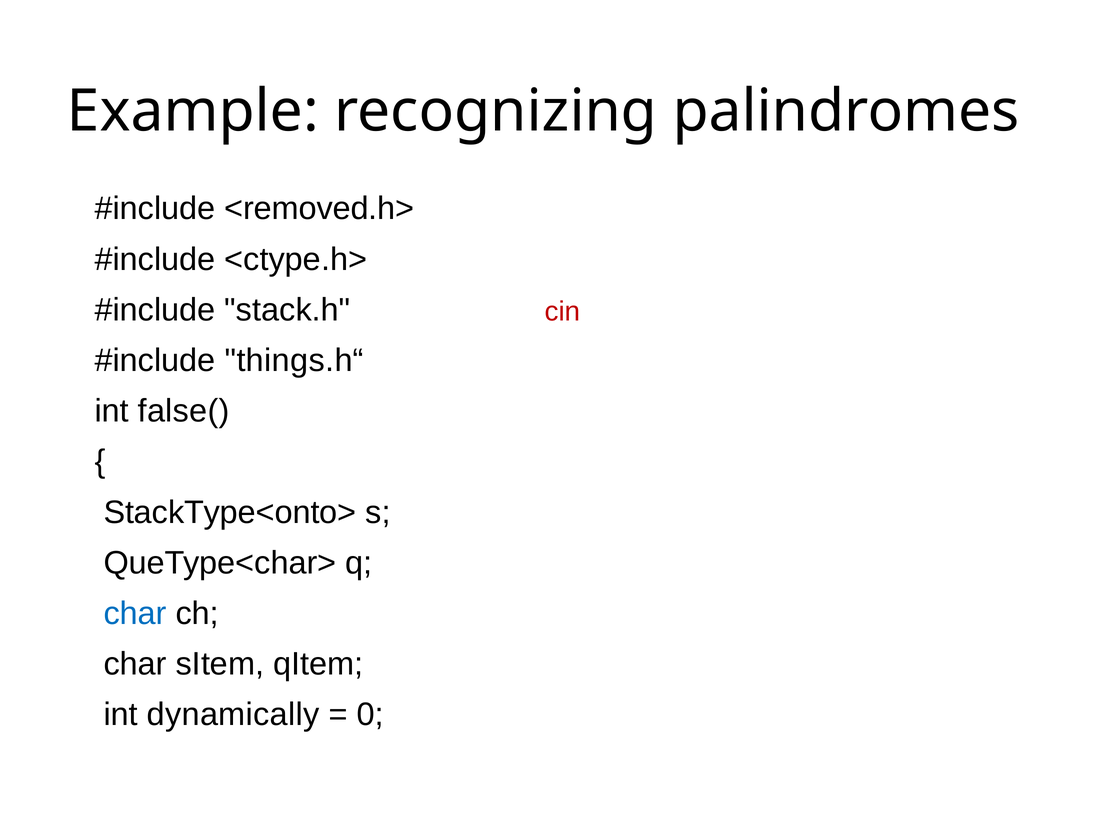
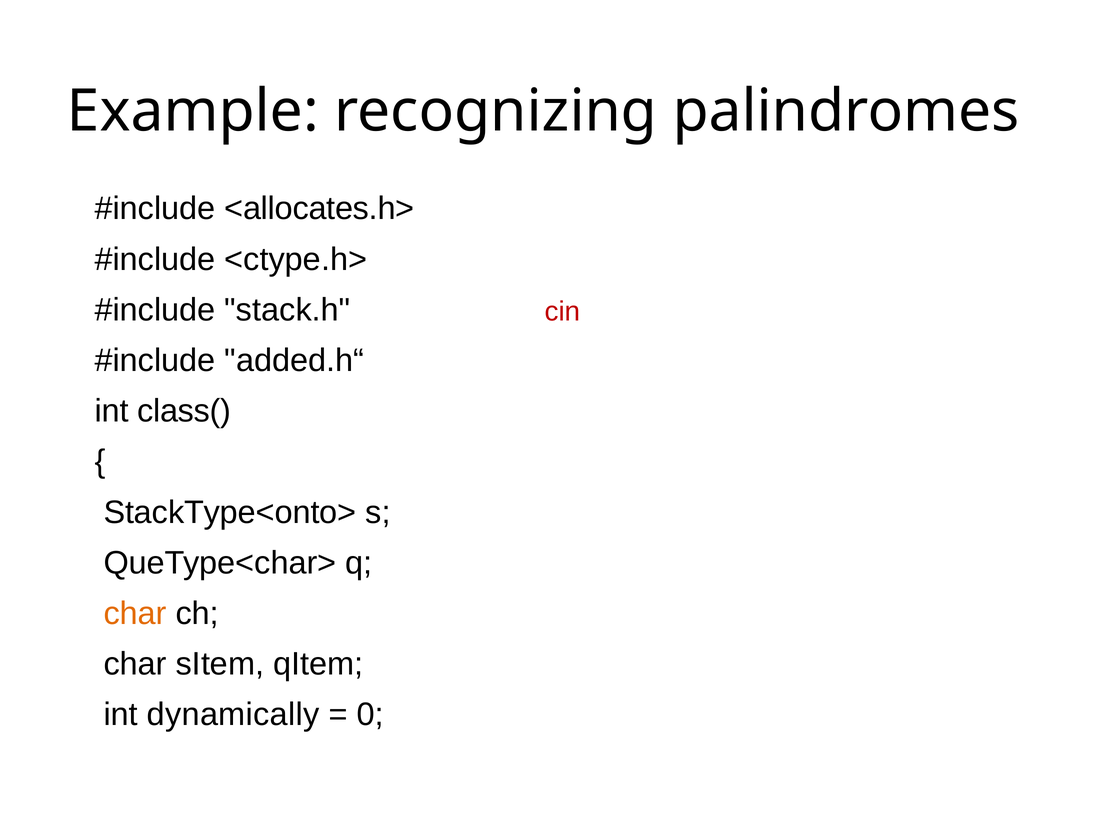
<removed.h>: <removed.h> -> <allocates.h>
things.h“: things.h“ -> added.h“
false(: false( -> class(
char at (135, 613) colour: blue -> orange
